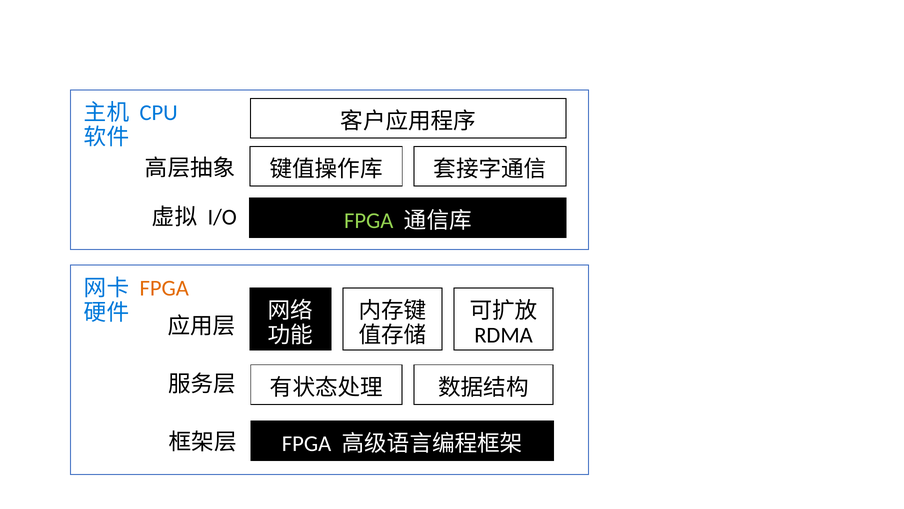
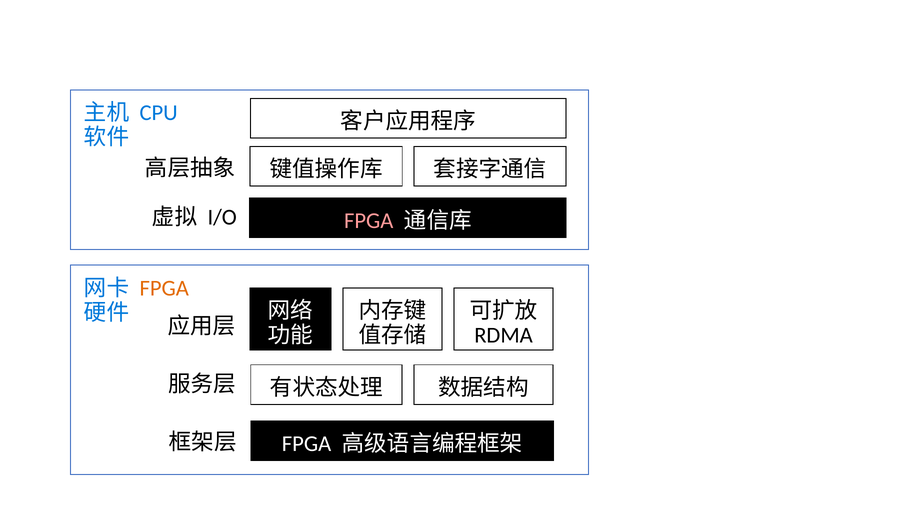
FPGA at (369, 221) colour: light green -> pink
